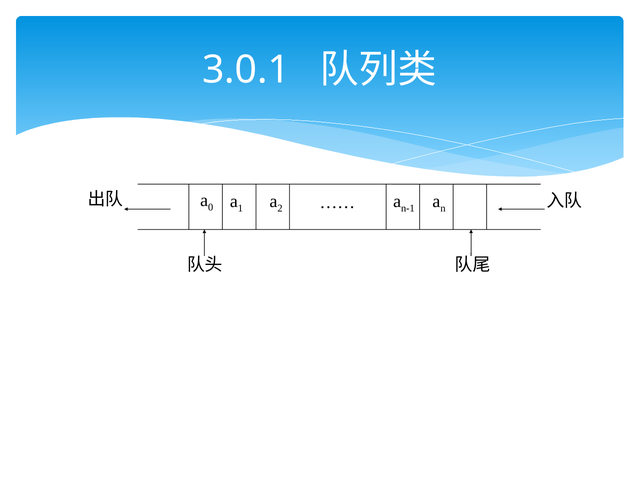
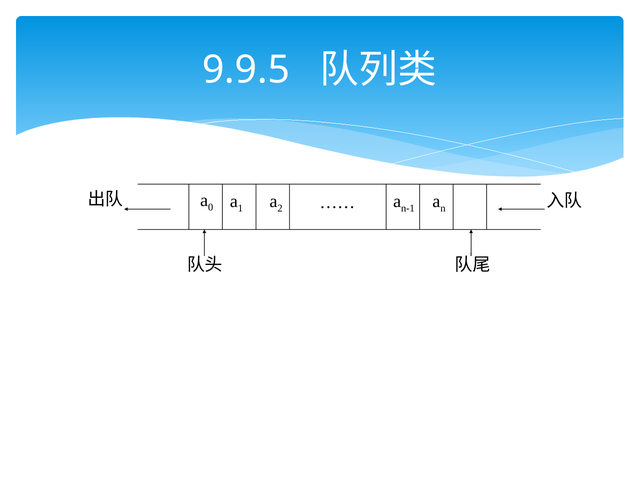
3.0.1: 3.0.1 -> 9.9.5
